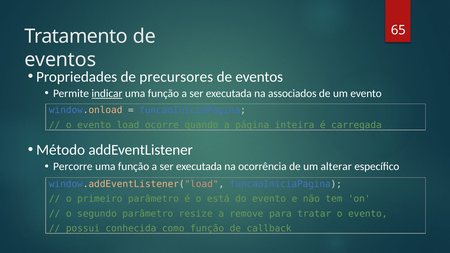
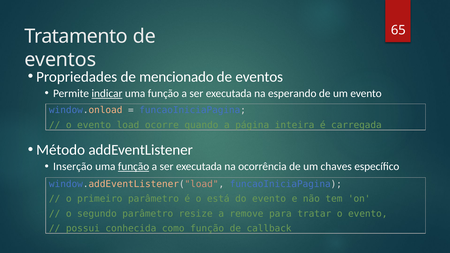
precursores: precursores -> mencionado
associados: associados -> esperando
Percorre: Percorre -> Inserção
função at (134, 167) underline: none -> present
alterar: alterar -> chaves
